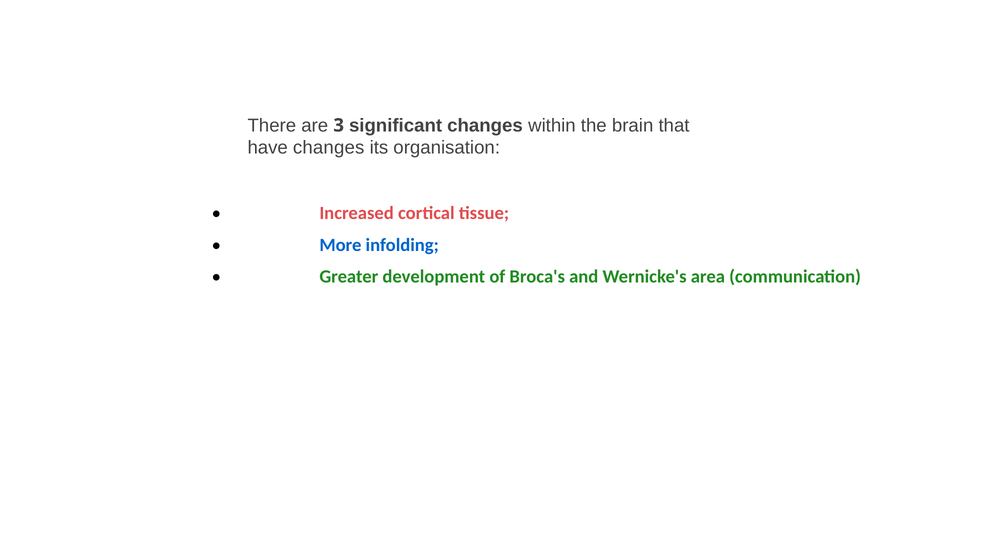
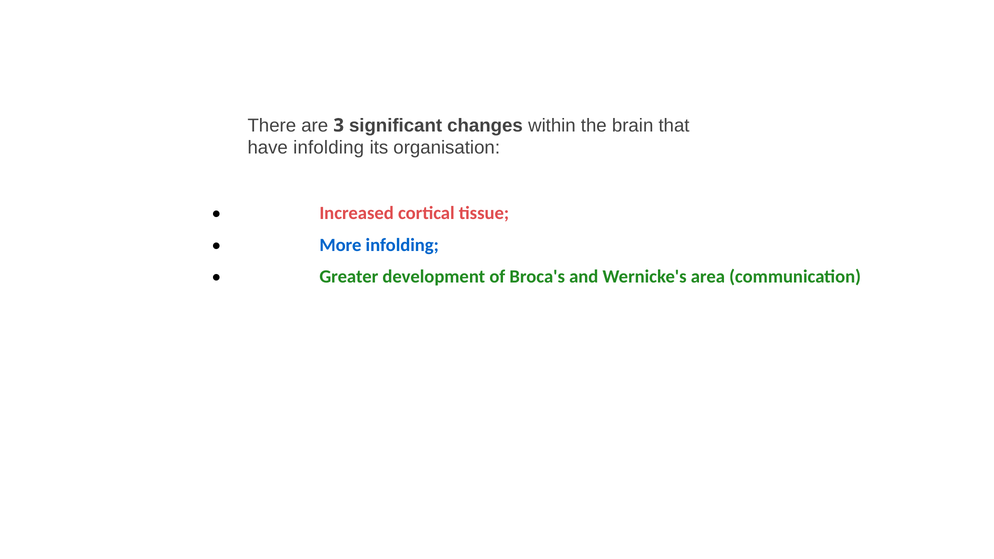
have changes: changes -> infolding
